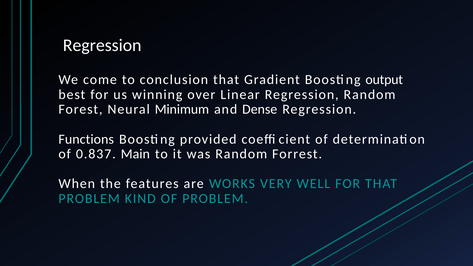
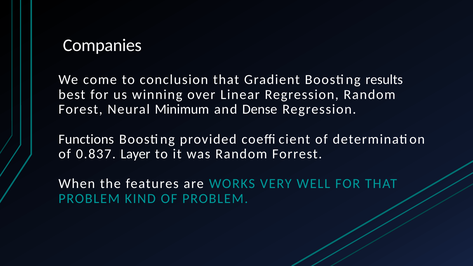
Regression at (102, 45): Regression -> Companies
output: output -> results
Main: Main -> Layer
